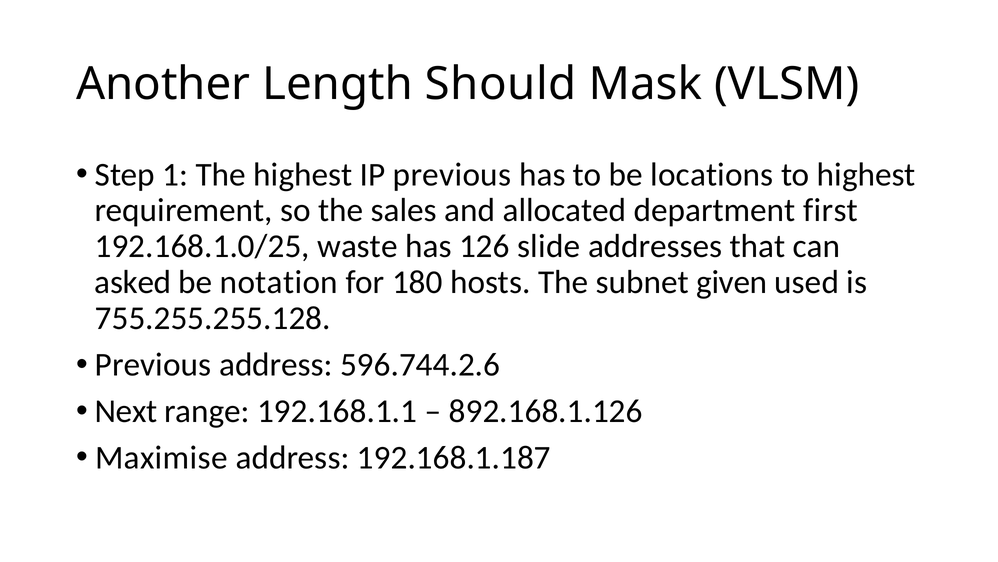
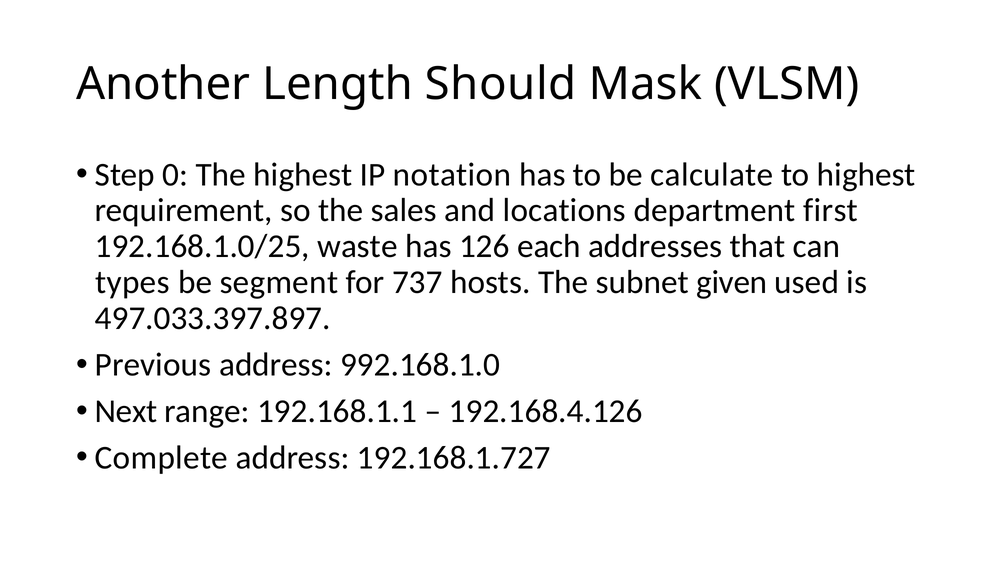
1: 1 -> 0
IP previous: previous -> notation
locations: locations -> calculate
allocated: allocated -> locations
slide: slide -> each
asked: asked -> types
notation: notation -> segment
180: 180 -> 737
755.255.255.128: 755.255.255.128 -> 497.033.397.897
596.744.2.6: 596.744.2.6 -> 992.168.1.0
892.168.1.126: 892.168.1.126 -> 192.168.4.126
Maximise: Maximise -> Complete
192.168.1.187: 192.168.1.187 -> 192.168.1.727
